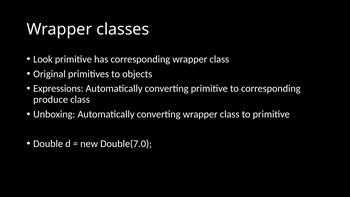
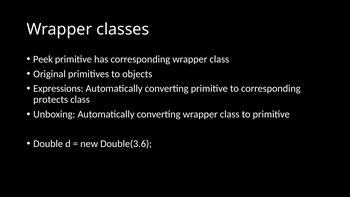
Look: Look -> Peek
produce: produce -> protects
Double(7.0: Double(7.0 -> Double(3.6
